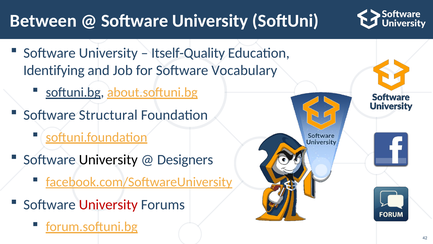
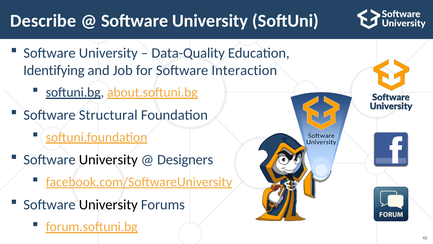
Between: Between -> Describe
Itself-Quality: Itself-Quality -> Data-Quality
Vocabulary: Vocabulary -> Interaction
University at (108, 204) colour: red -> black
